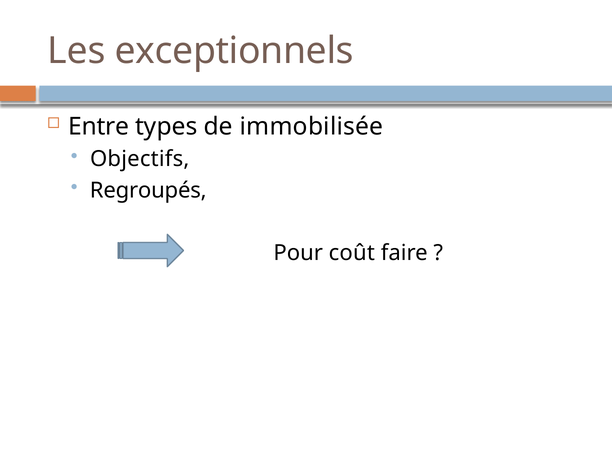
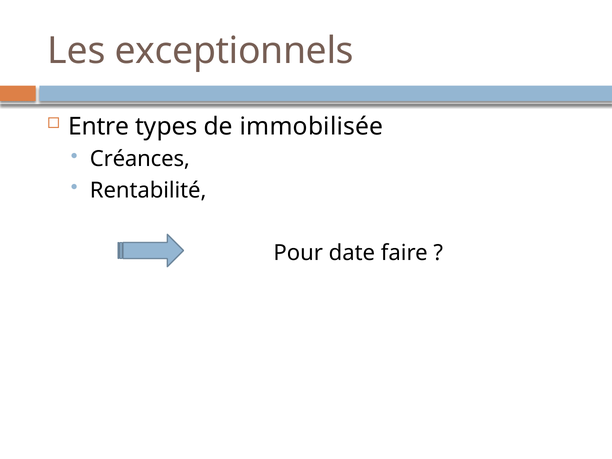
Objectifs: Objectifs -> Créances
Regroupés: Regroupés -> Rentabilité
coût: coût -> date
